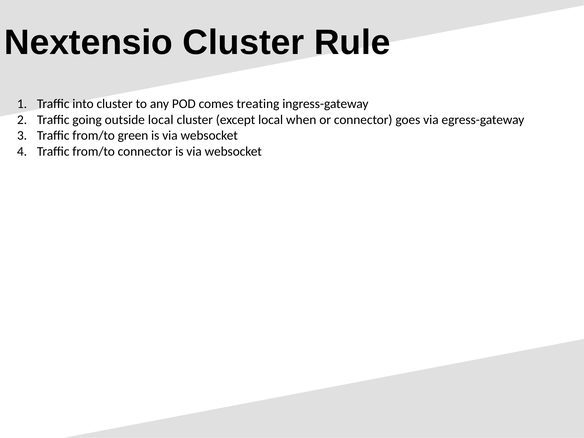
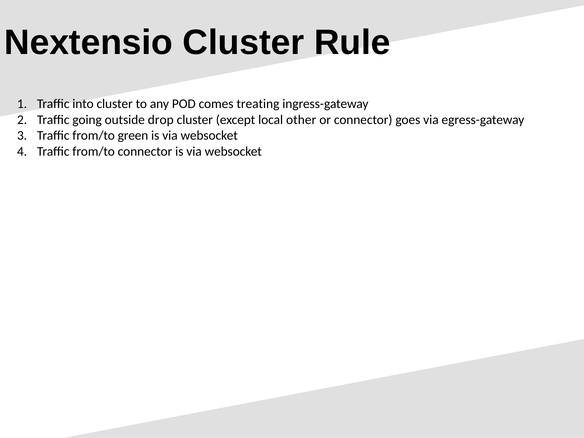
outside local: local -> drop
when: when -> other
